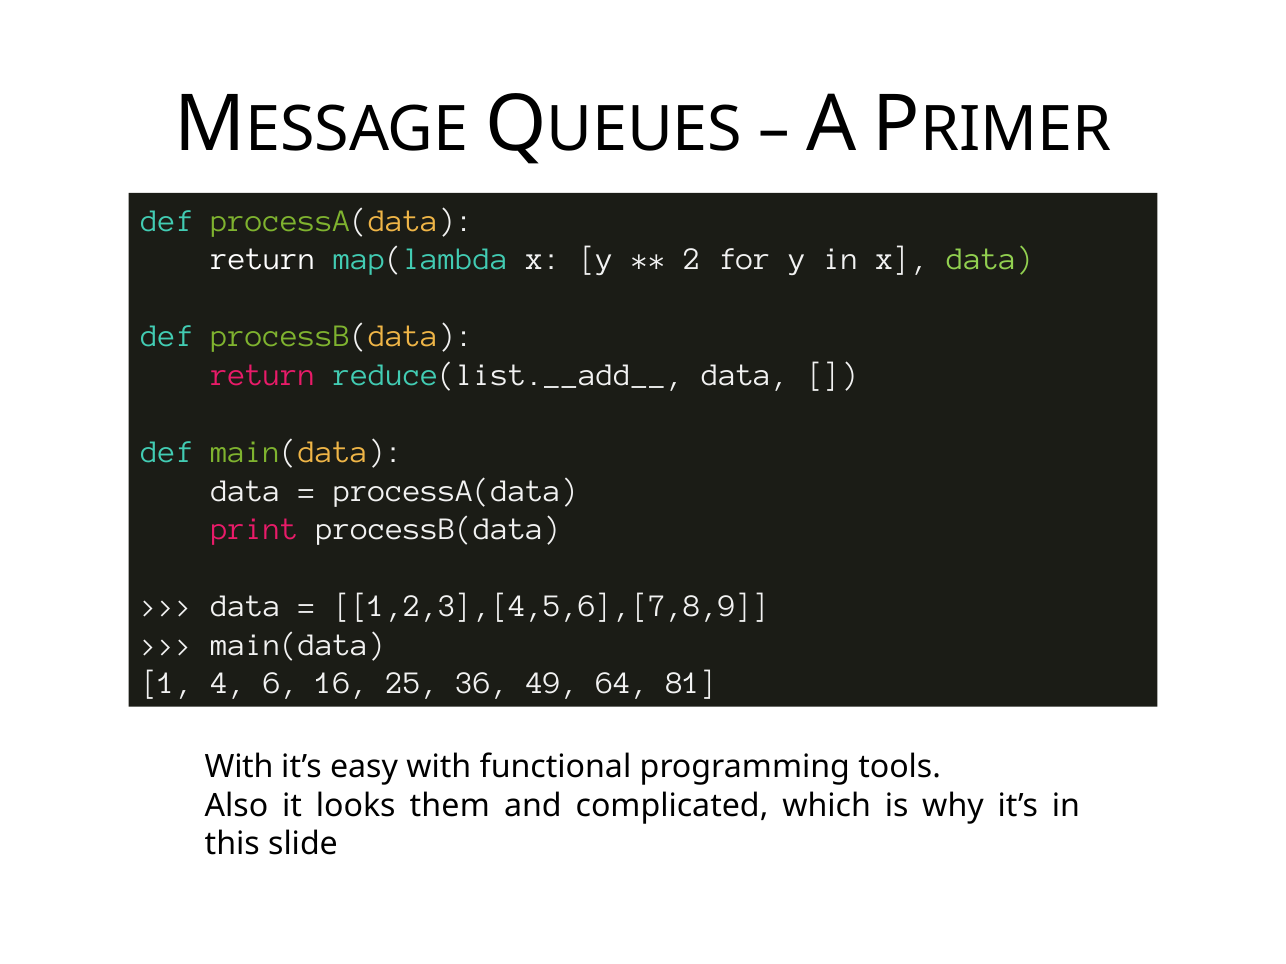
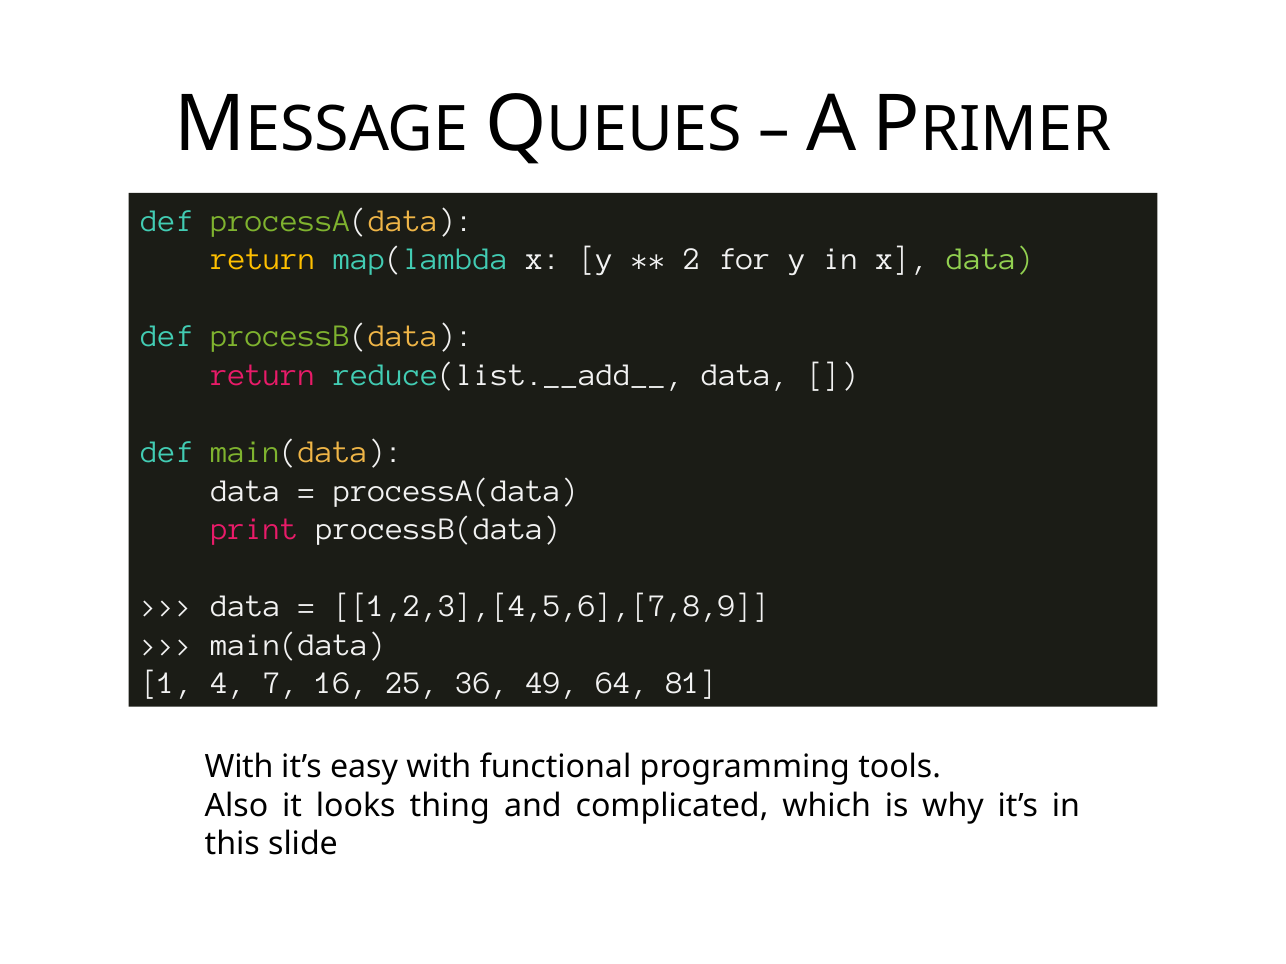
return at (264, 259) colour: white -> yellow
6: 6 -> 7
them: them -> thing
